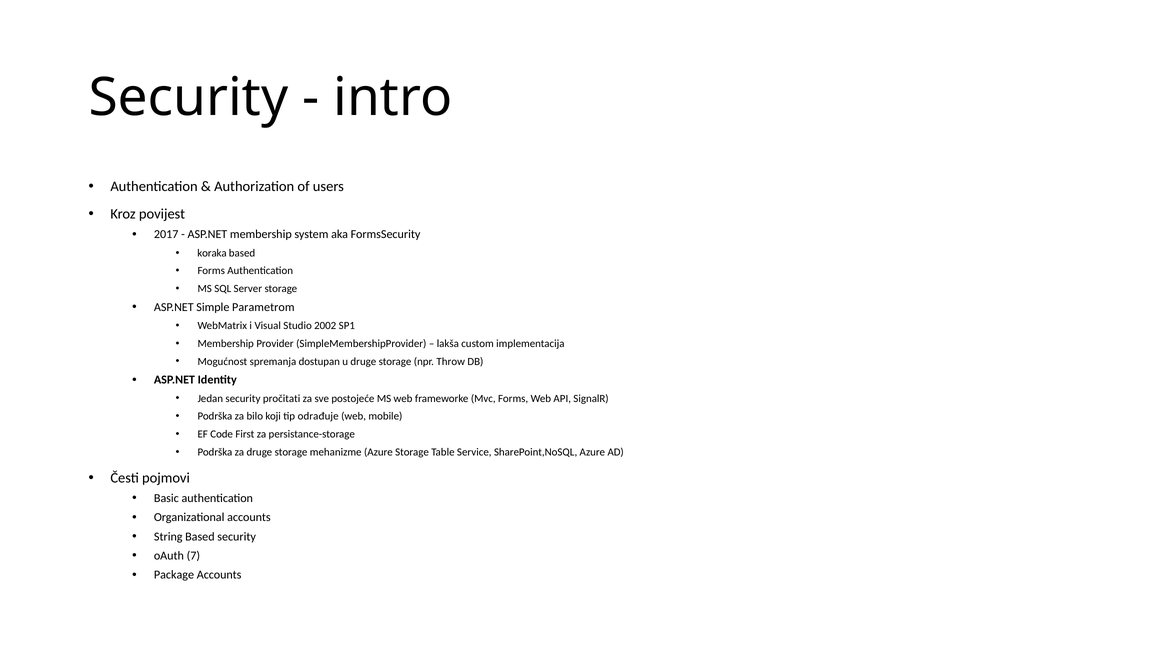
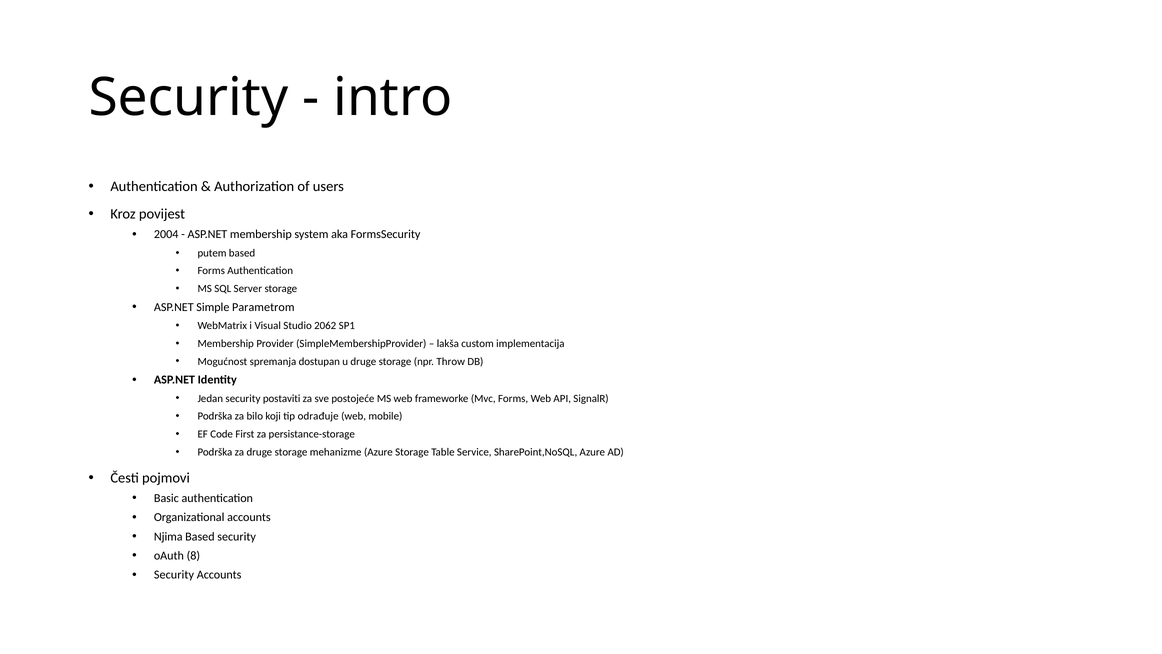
2017: 2017 -> 2004
koraka: koraka -> putem
2002: 2002 -> 2062
pročitati: pročitati -> postaviti
String: String -> Njima
7: 7 -> 8
Package at (174, 575): Package -> Security
